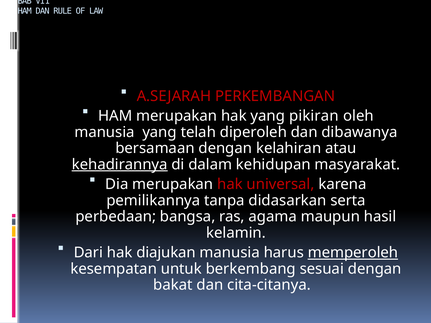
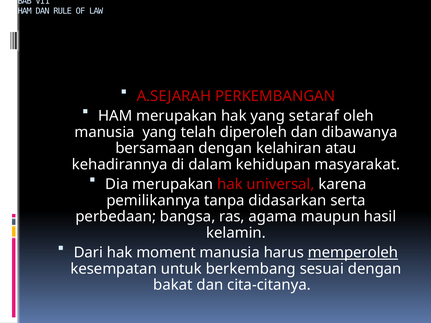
pikiran: pikiran -> setaraf
kehadirannya underline: present -> none
diajukan: diajukan -> moment
